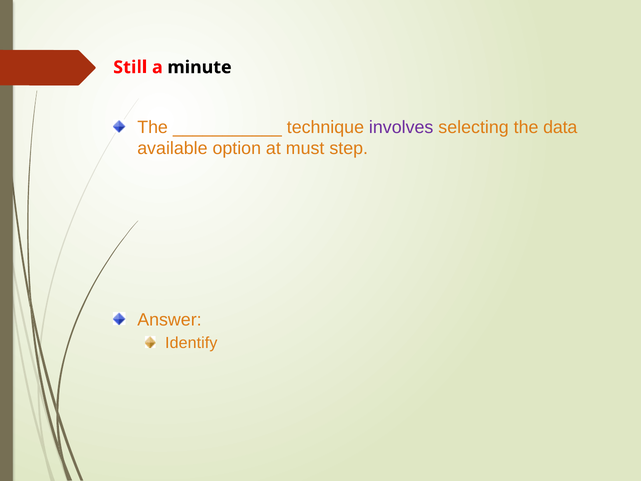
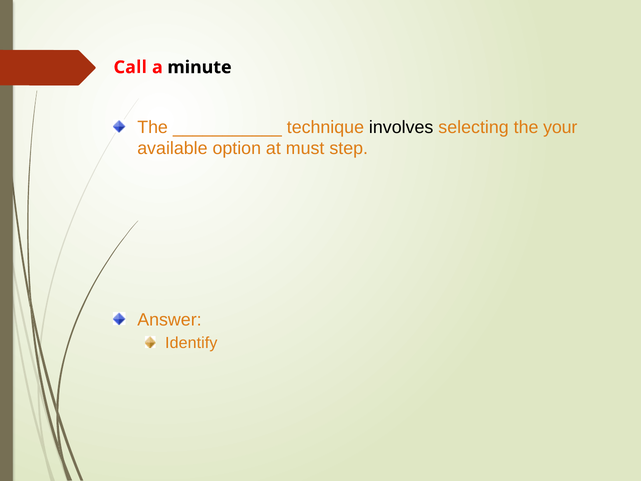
Still: Still -> Call
involves colour: purple -> black
data: data -> your
